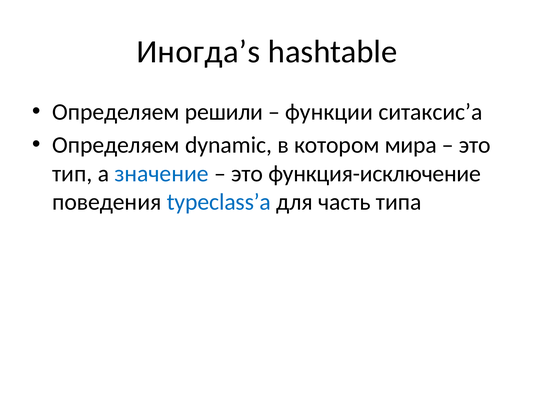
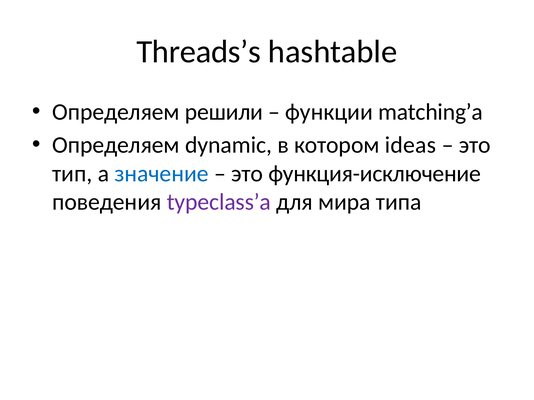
Иногда’s: Иногда’s -> Threads’s
ситаксис’a: ситаксис’a -> matching’a
мира: мира -> ideas
typeclass’a colour: blue -> purple
часть: часть -> мира
